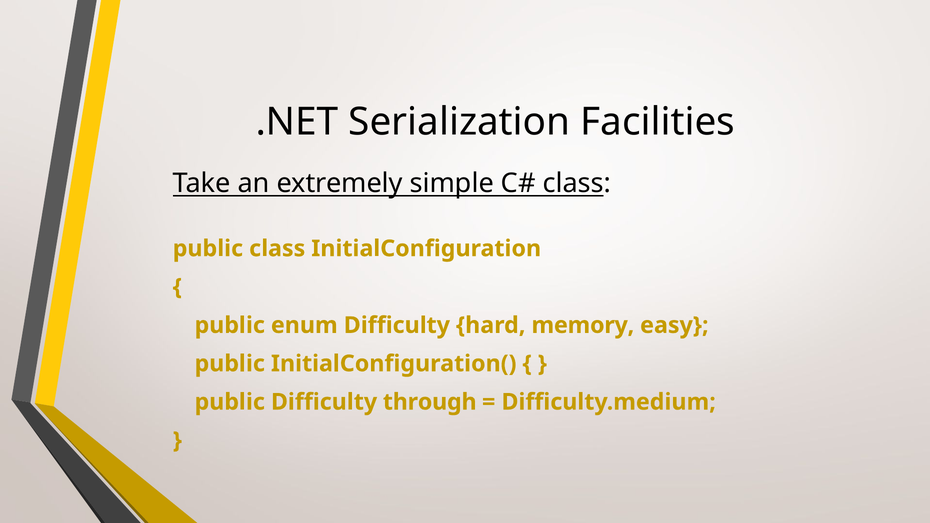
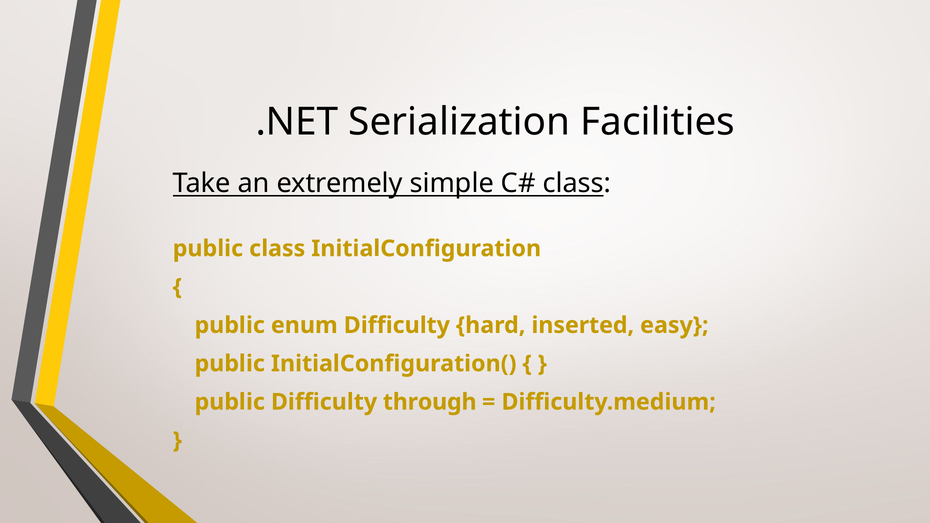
memory: memory -> inserted
